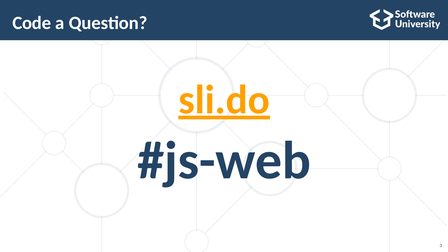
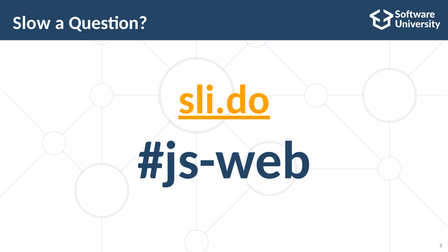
Code: Code -> Slow
